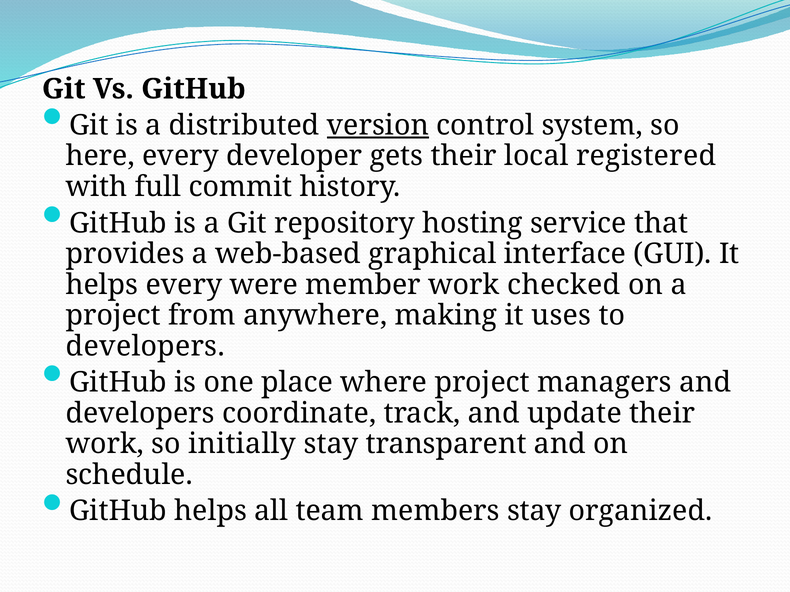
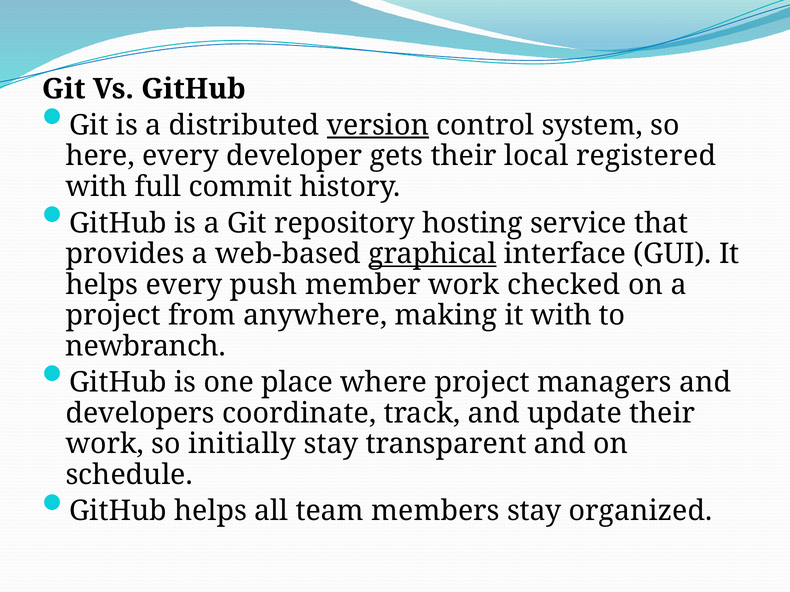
graphical underline: none -> present
were: were -> push
it uses: uses -> with
developers at (145, 346): developers -> newbranch
